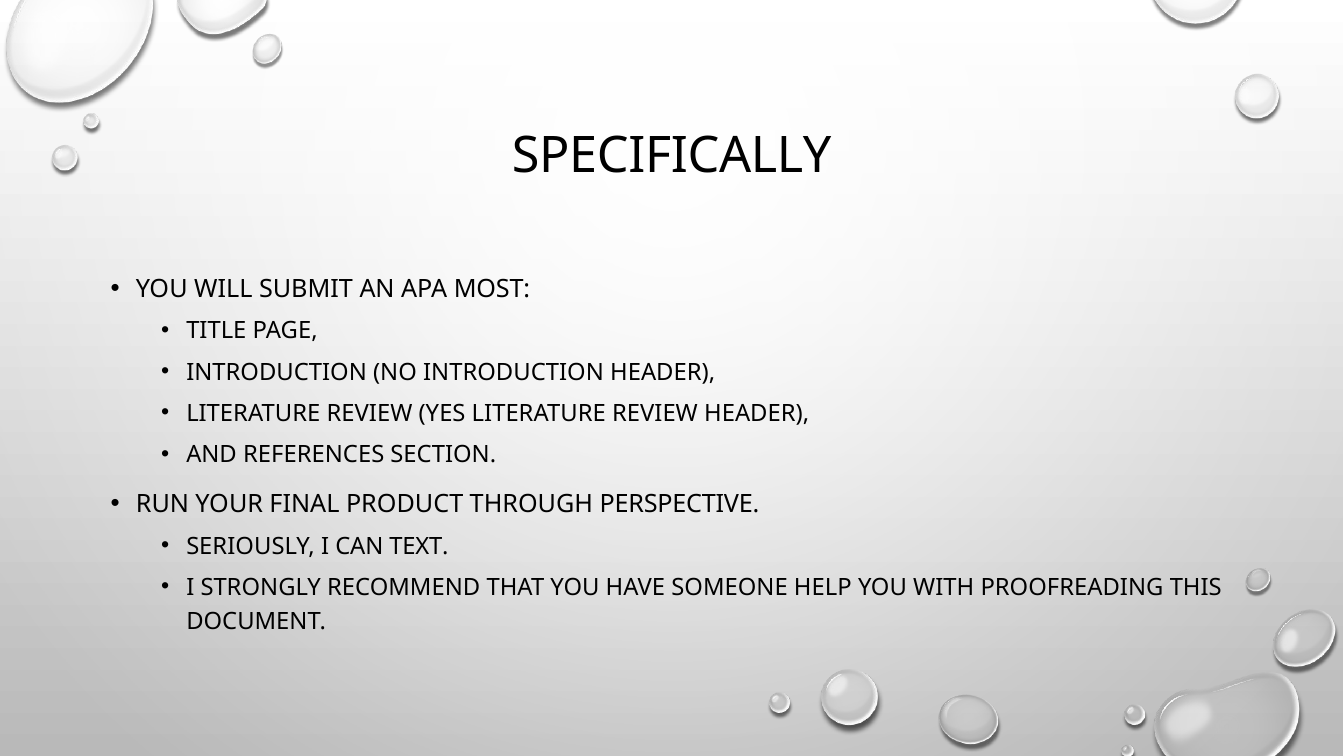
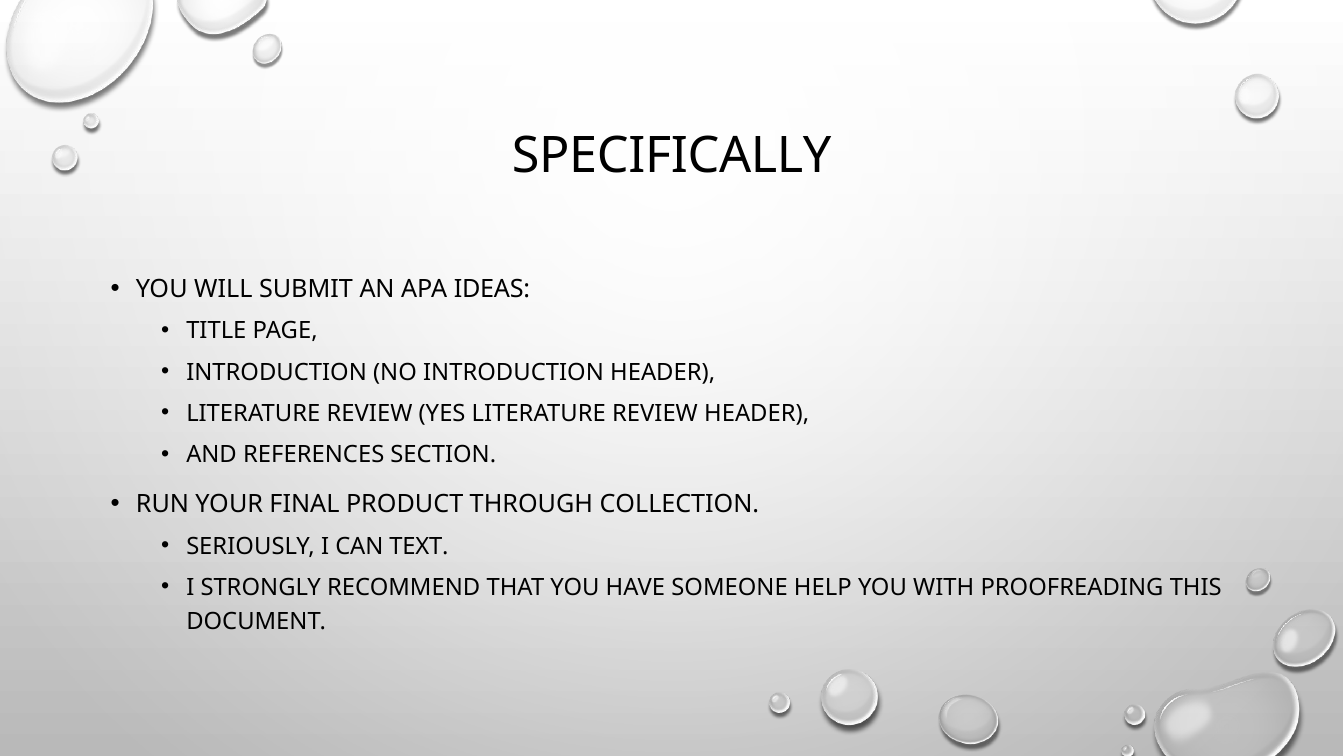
MOST: MOST -> IDEAS
PERSPECTIVE: PERSPECTIVE -> COLLECTION
